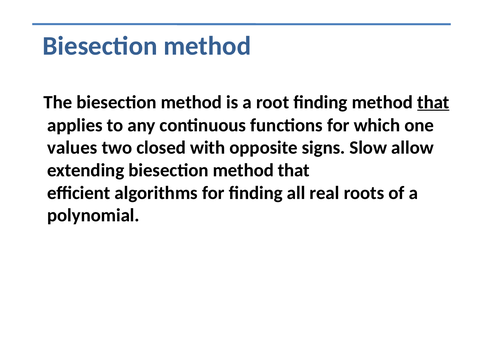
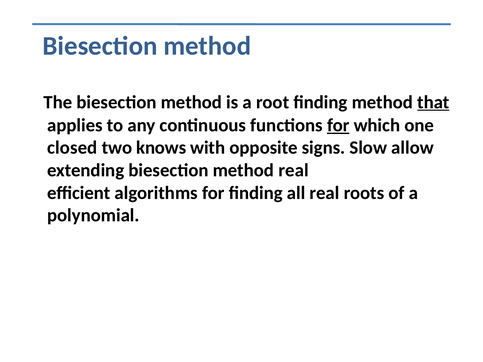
for at (338, 125) underline: none -> present
values: values -> closed
closed: closed -> knows
biesection method that: that -> real
